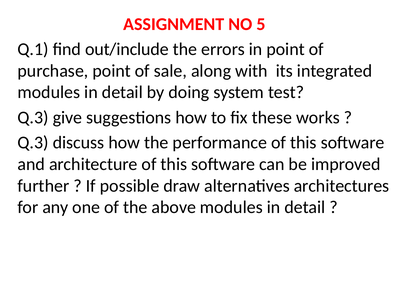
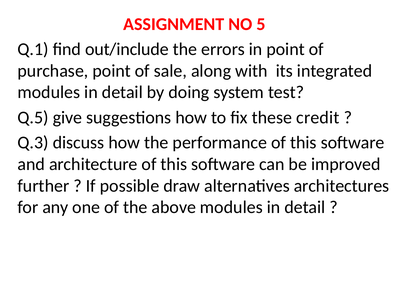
Q.3 at (33, 118): Q.3 -> Q.5
works: works -> credit
